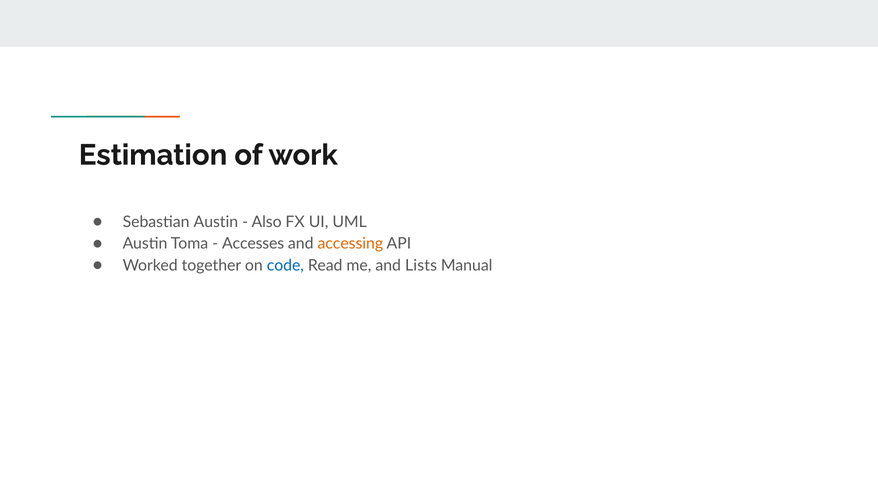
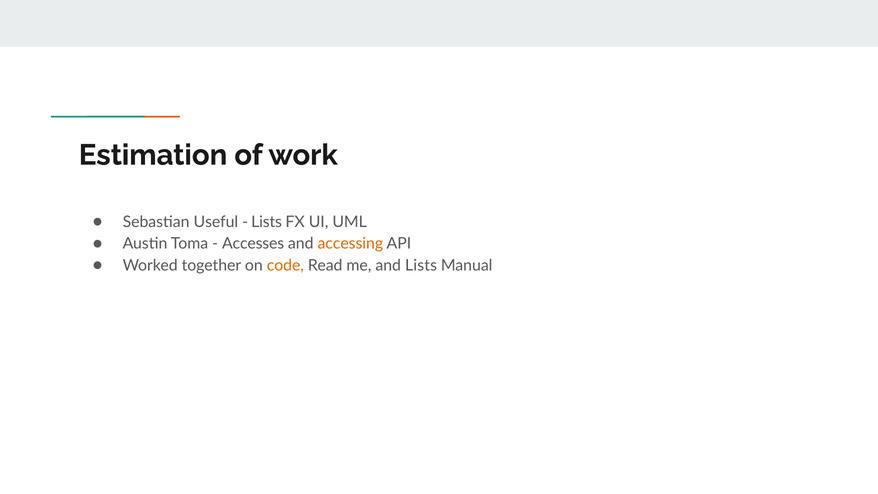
Sebastian Austin: Austin -> Useful
Also at (267, 222): Also -> Lists
code colour: blue -> orange
